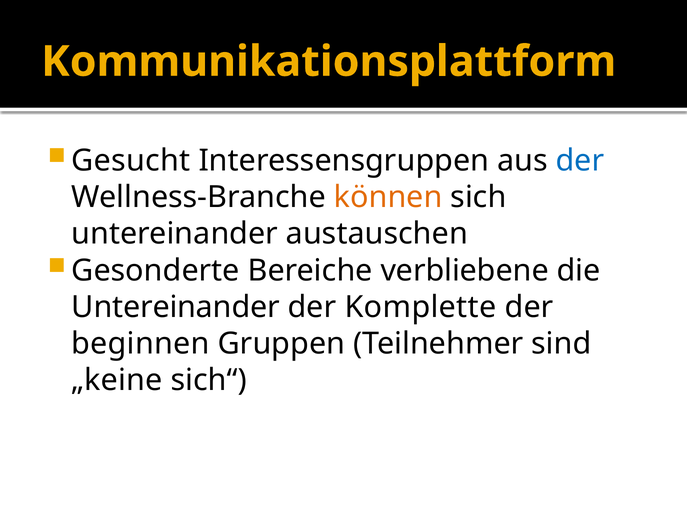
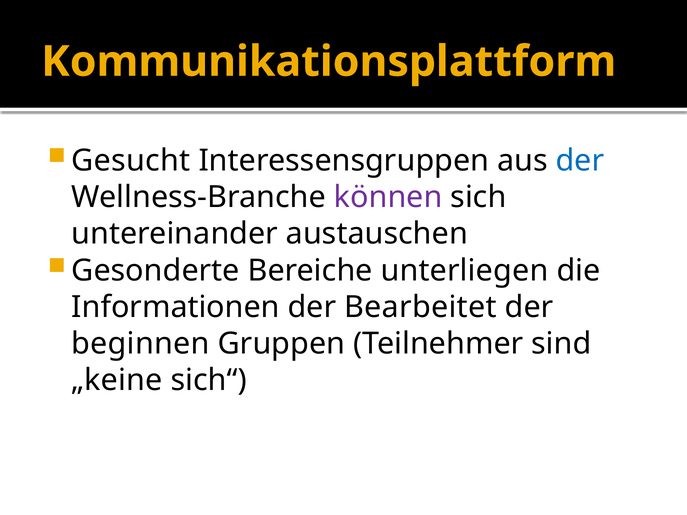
können colour: orange -> purple
verbliebene: verbliebene -> unterliegen
Untereinander at (176, 307): Untereinander -> Informationen
Komplette: Komplette -> Bearbeitet
